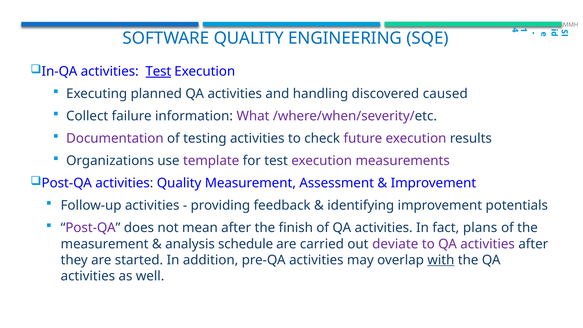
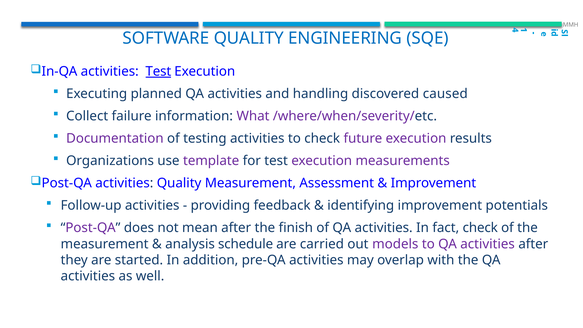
fact plans: plans -> check
deviate: deviate -> models
with underline: present -> none
